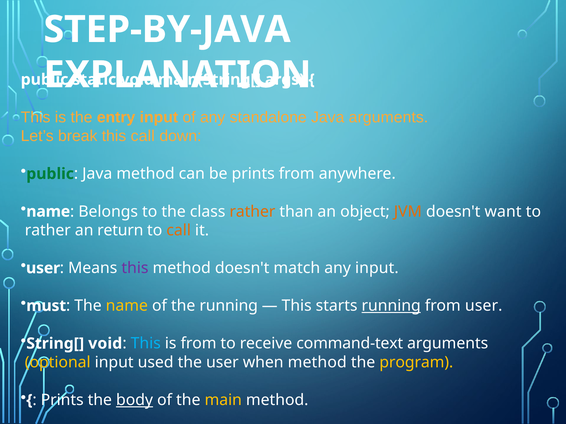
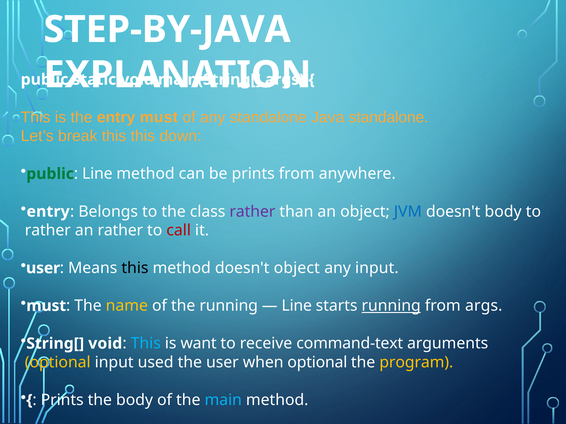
entry input: input -> must
Java arguments: arguments -> standalone
this call: call -> this
Java at (97, 174): Java -> Line
name at (48, 212): name -> entry
rather at (252, 212) colour: orange -> purple
JVM colour: orange -> blue
doesn't want: want -> body
an return: return -> rather
call at (179, 231) colour: orange -> red
this at (135, 268) colour: purple -> black
doesn't match: match -> object
This at (297, 306): This -> Line
from user: user -> args
is from: from -> want
when method: method -> optional
body at (135, 401) underline: present -> none
main colour: yellow -> light blue
